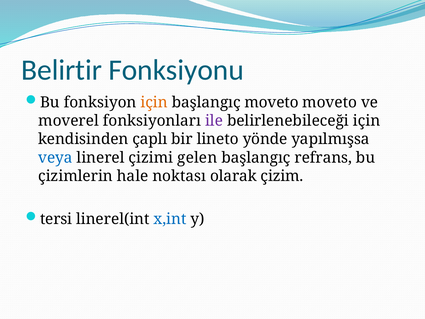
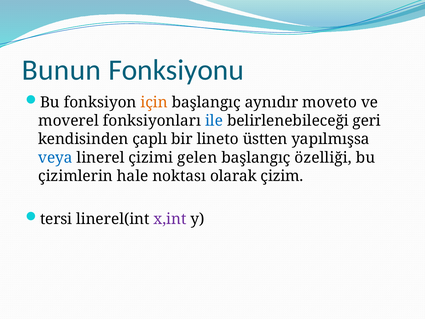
Belirtir: Belirtir -> Bunun
başlangıç moveto: moveto -> aynıdır
ile colour: purple -> blue
belirlenebileceği için: için -> geri
yönde: yönde -> üstten
refrans: refrans -> özelliği
x,int colour: blue -> purple
